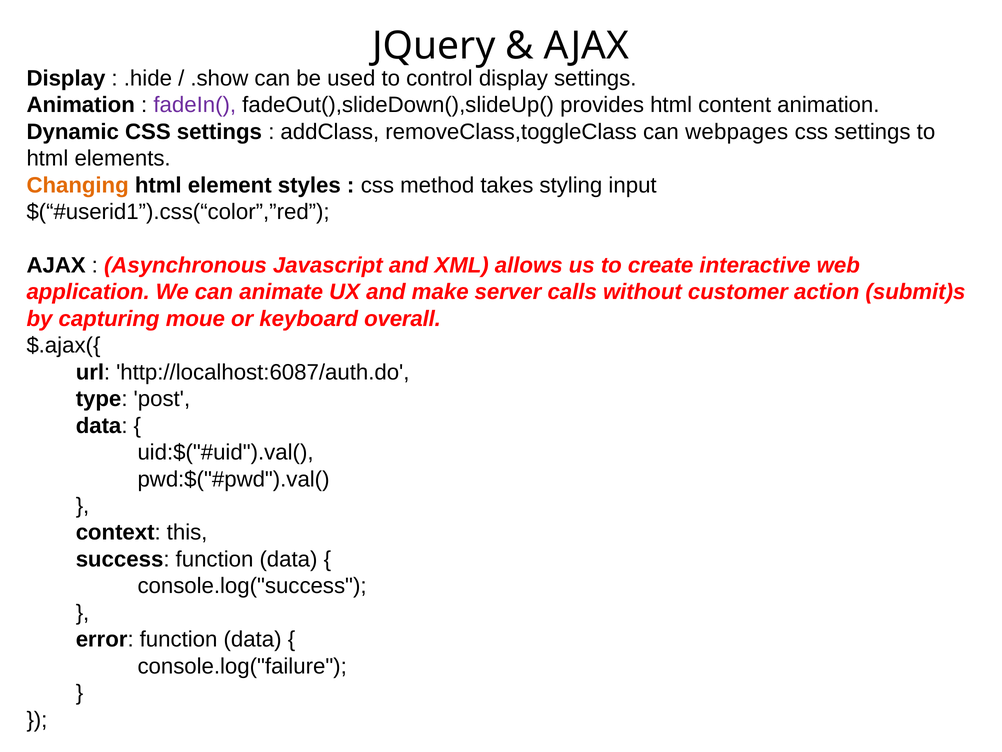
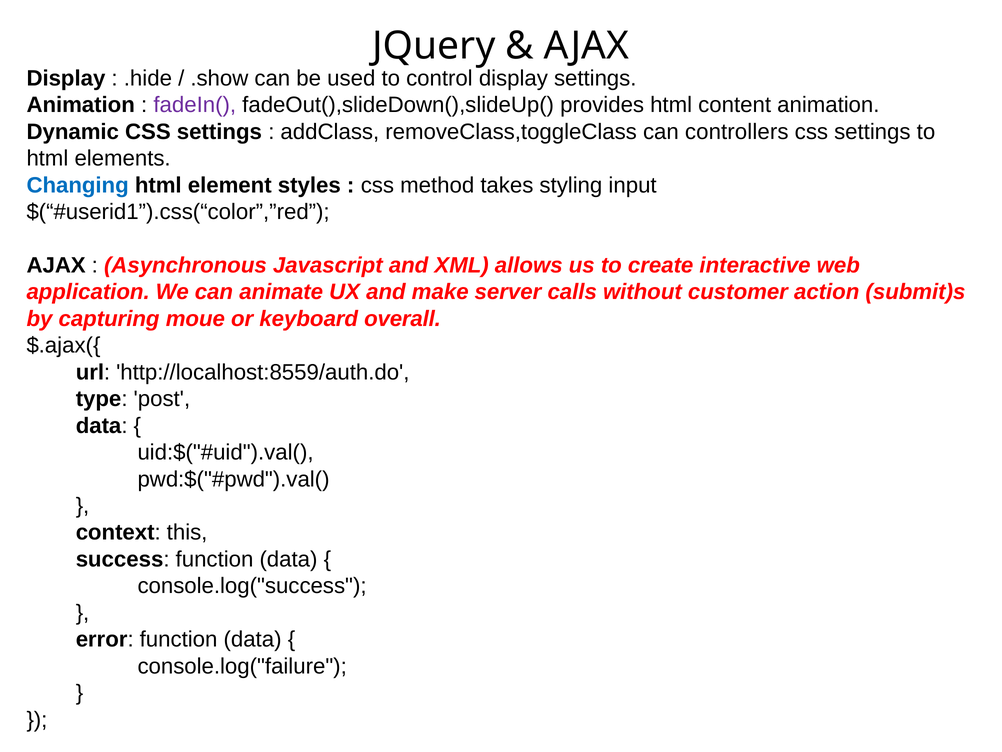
webpages: webpages -> controllers
Changing colour: orange -> blue
http://localhost:6087/auth.do: http://localhost:6087/auth.do -> http://localhost:8559/auth.do
